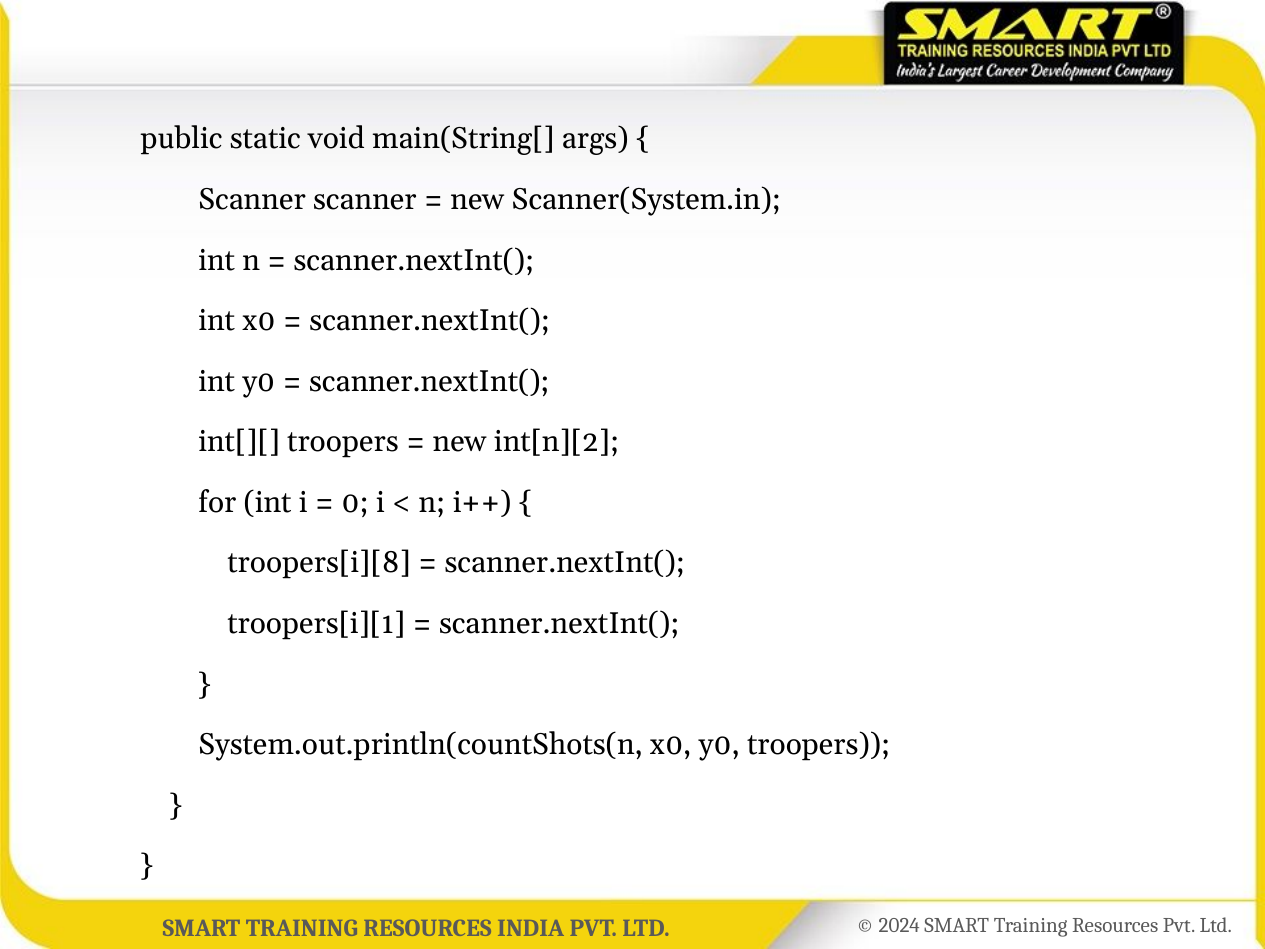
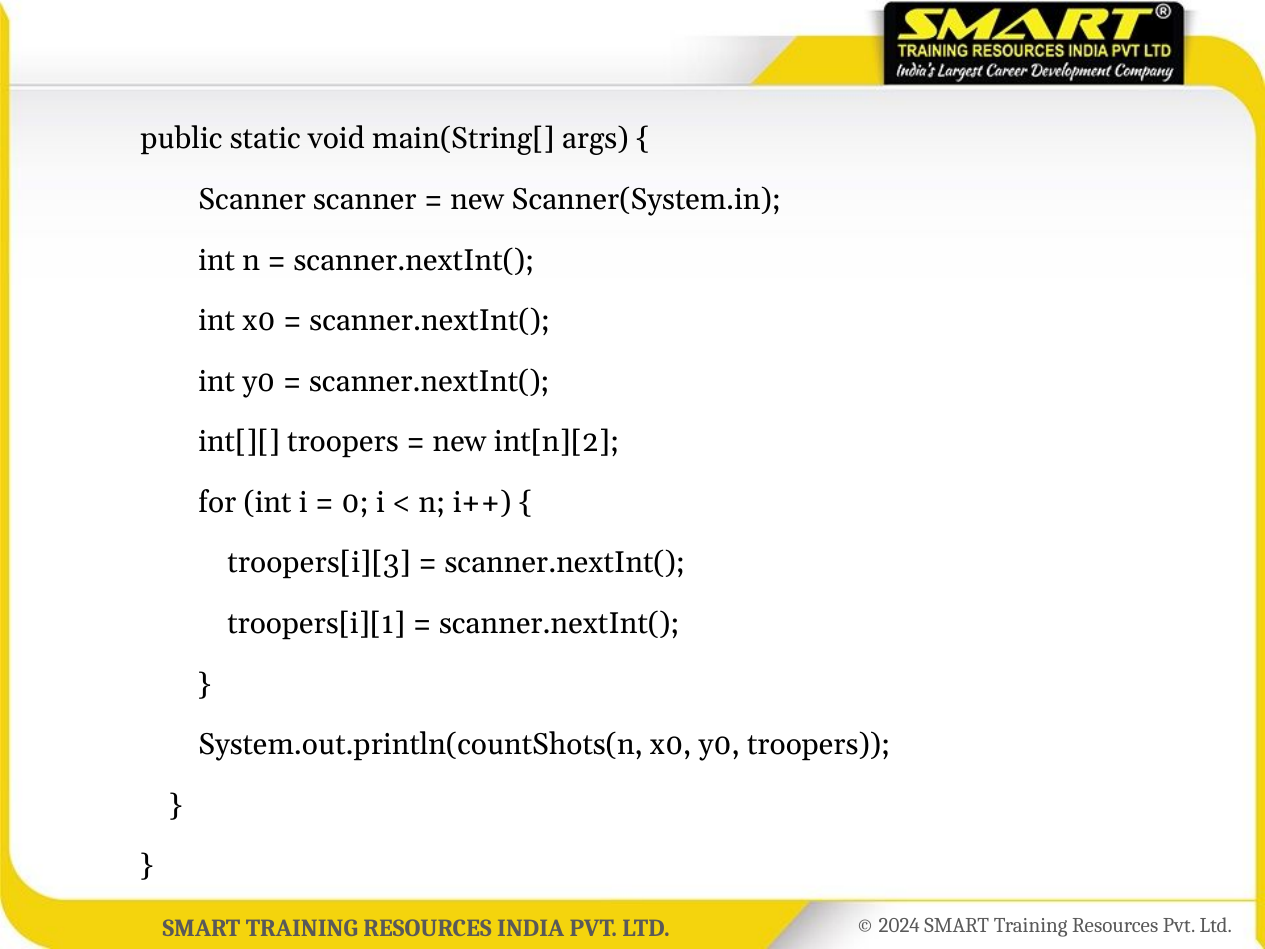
troopers[i][8: troopers[i][8 -> troopers[i][3
